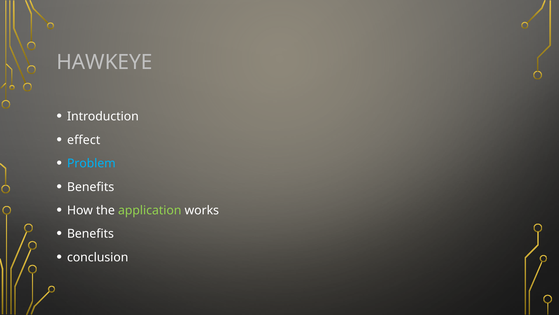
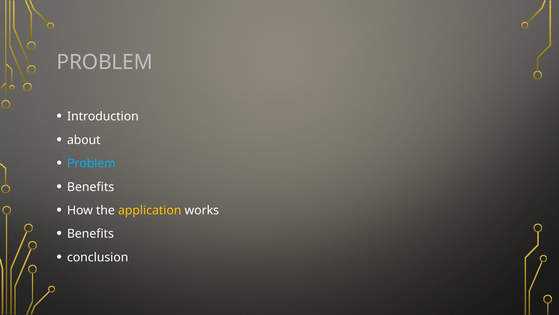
HAWKEYE at (105, 62): HAWKEYE -> PROBLEM
effect: effect -> about
application colour: light green -> yellow
